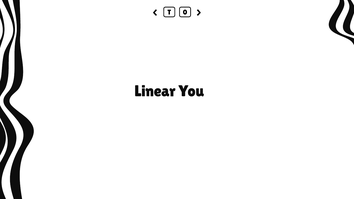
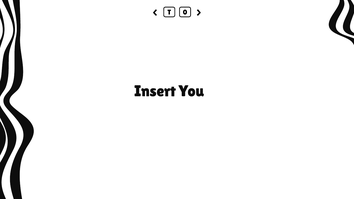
Linear: Linear -> Insert
